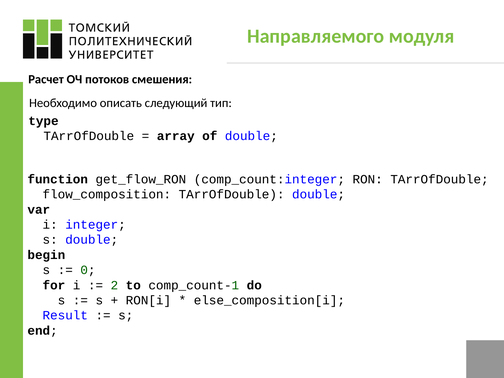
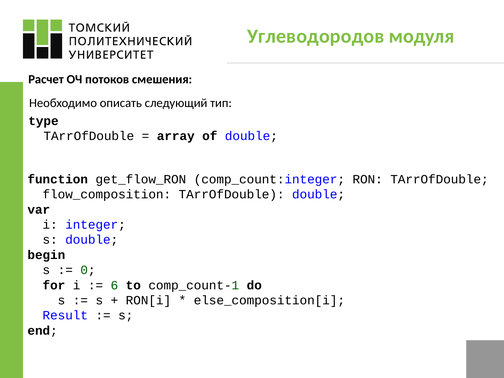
Направляемого: Направляемого -> Углеводородов
2: 2 -> 6
